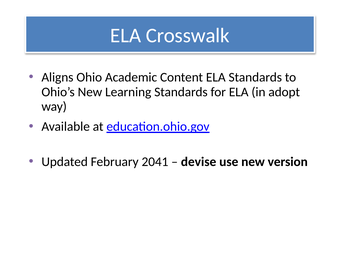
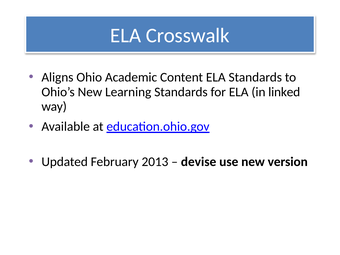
adopt: adopt -> linked
2041: 2041 -> 2013
